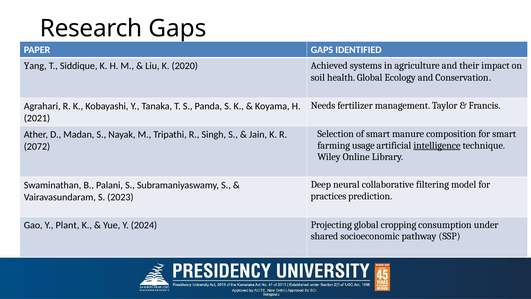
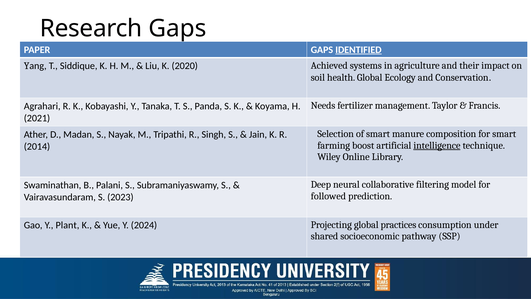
IDENTIFIED underline: none -> present
usage: usage -> boost
2072: 2072 -> 2014
practices: practices -> followed
cropping: cropping -> practices
